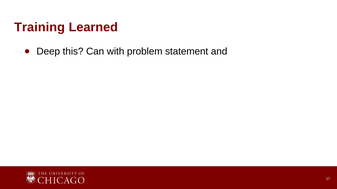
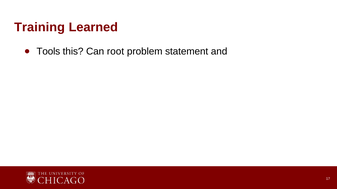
Deep: Deep -> Tools
with: with -> root
